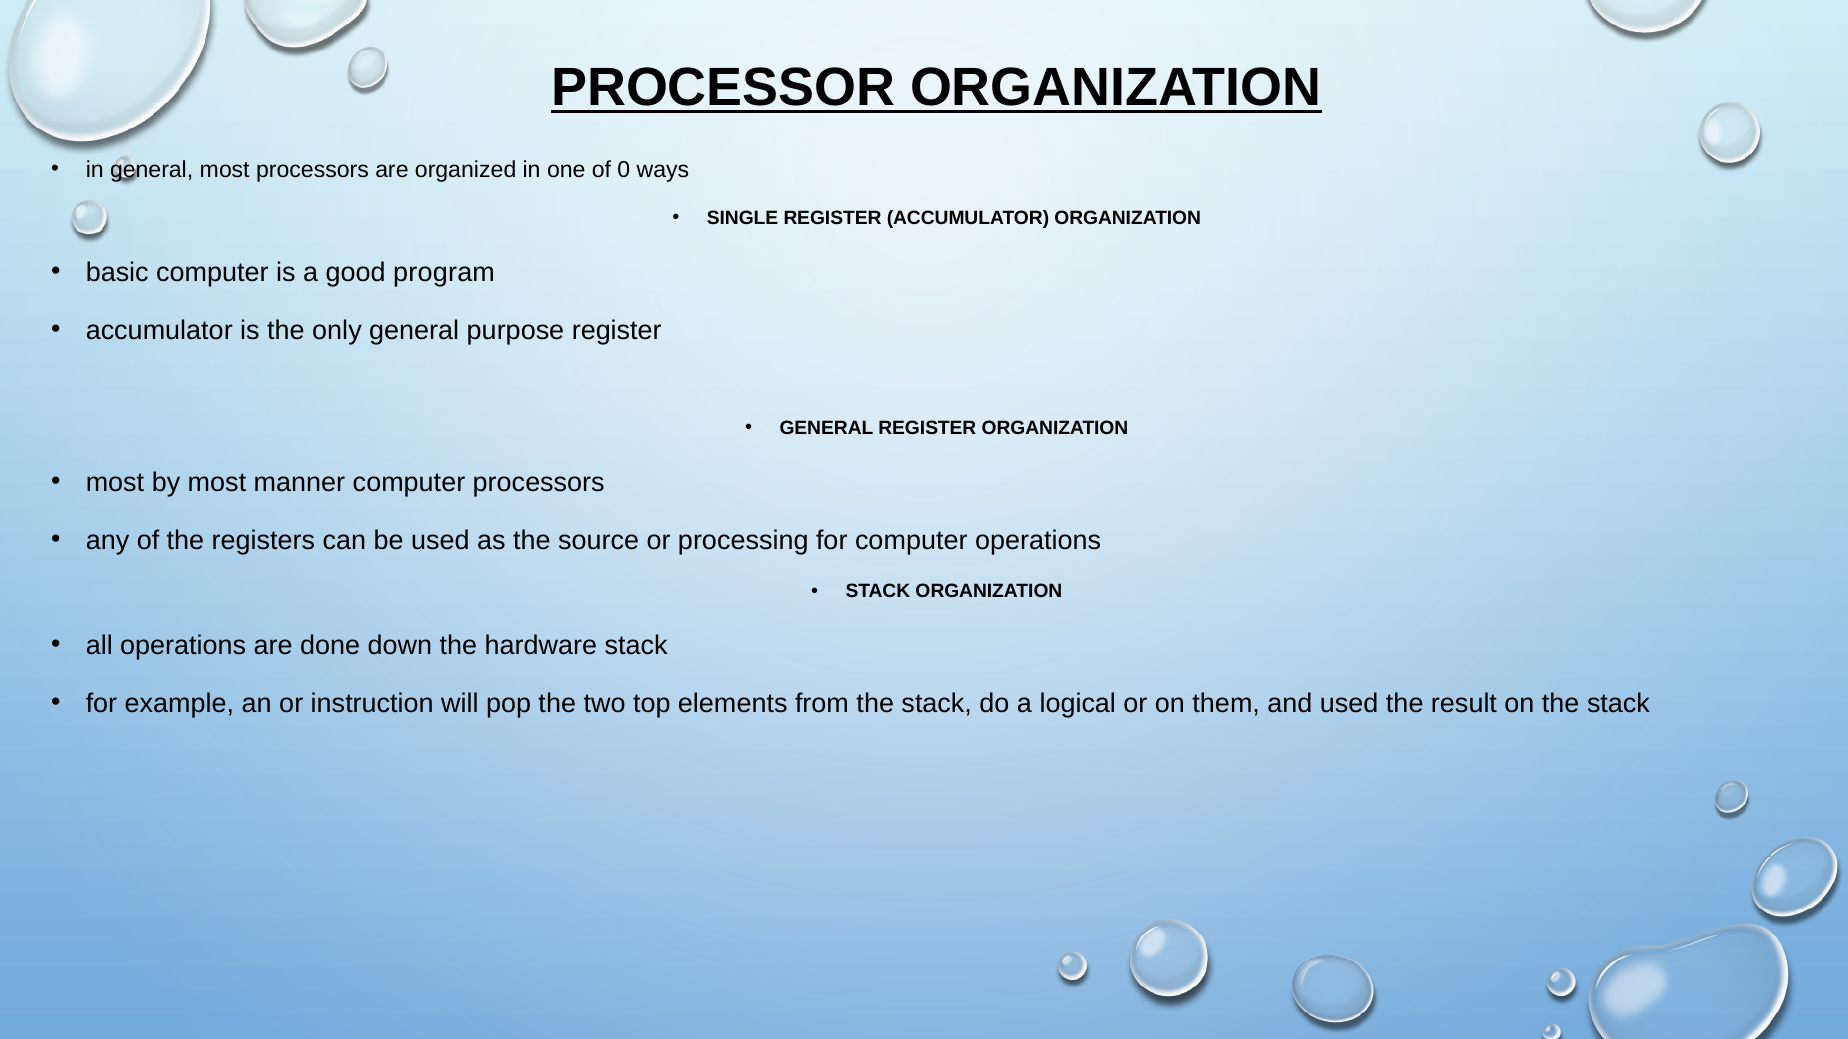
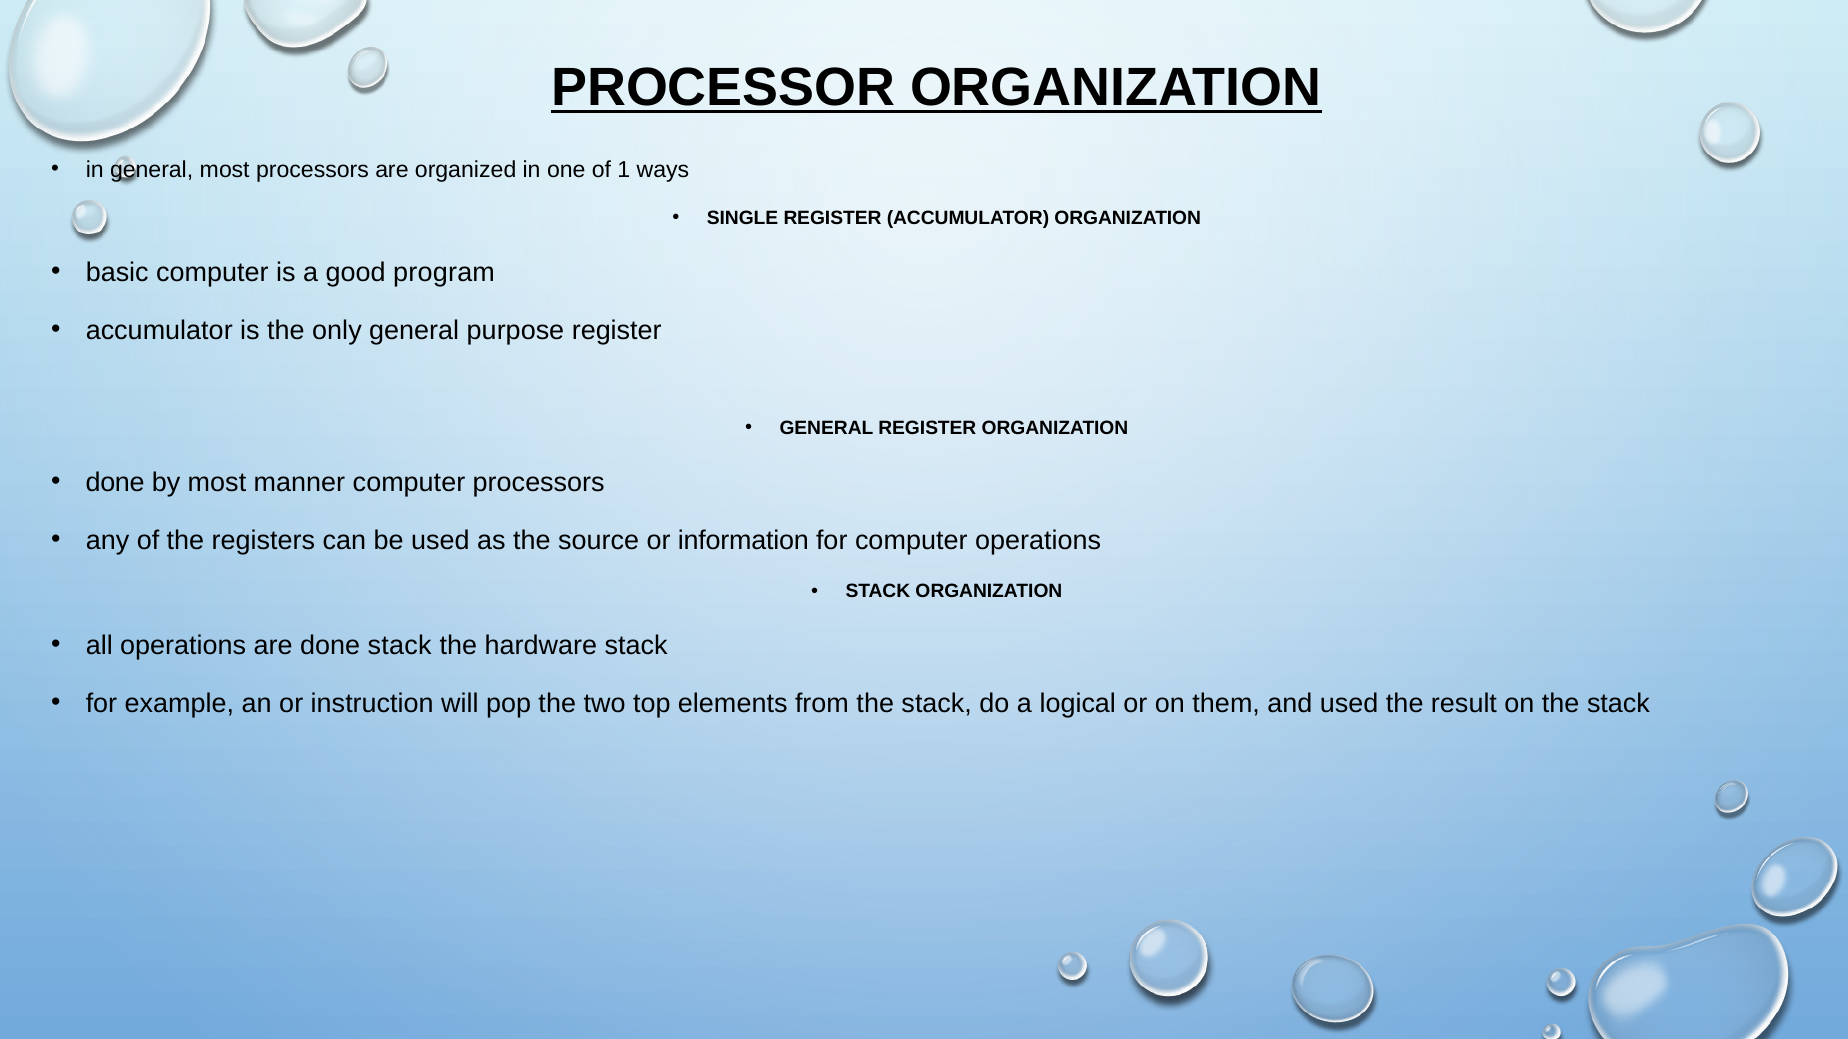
0: 0 -> 1
most at (115, 483): most -> done
processing: processing -> information
done down: down -> stack
